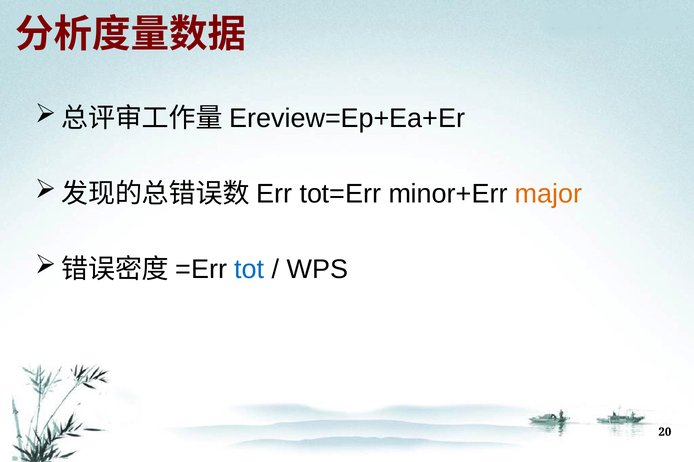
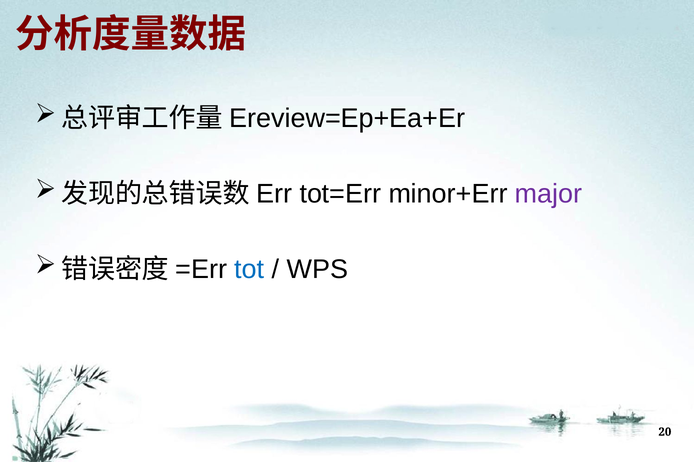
major colour: orange -> purple
